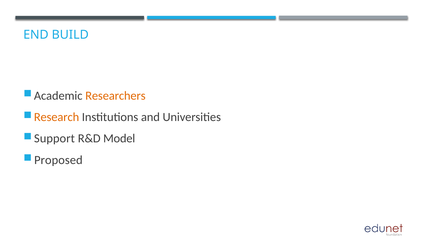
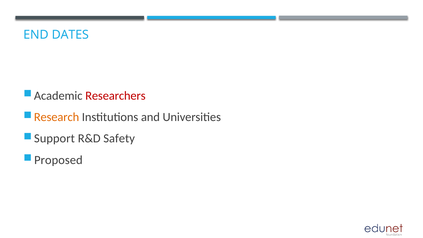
BUILD: BUILD -> DATES
Researchers colour: orange -> red
Model: Model -> Safety
